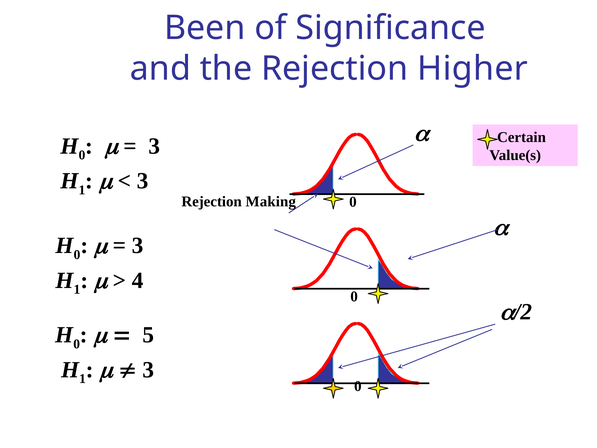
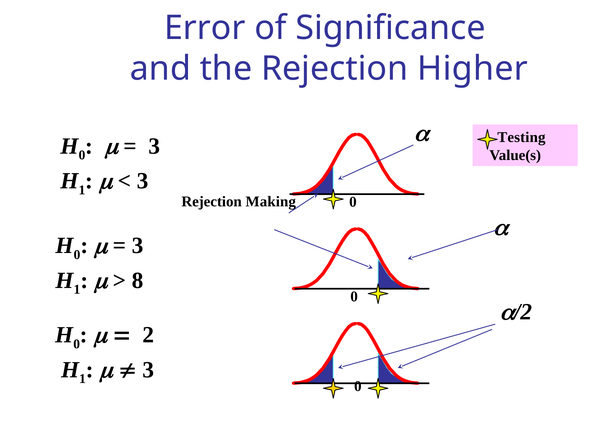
Been: Been -> Error
Certain: Certain -> Testing
4: 4 -> 8
5: 5 -> 2
